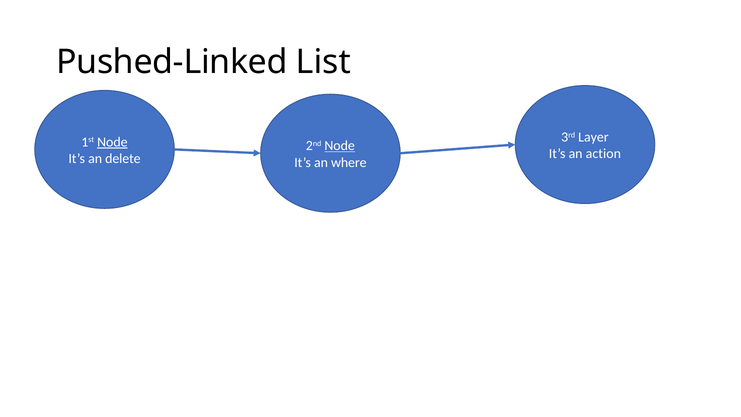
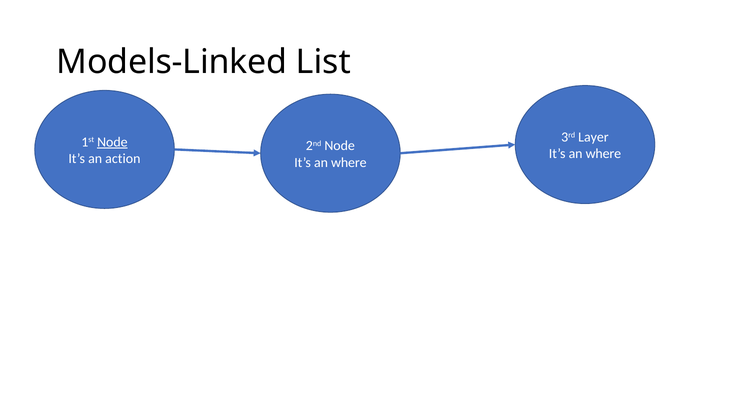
Pushed-Linked: Pushed-Linked -> Models-Linked
Node at (340, 146) underline: present -> none
action at (603, 154): action -> where
delete: delete -> action
